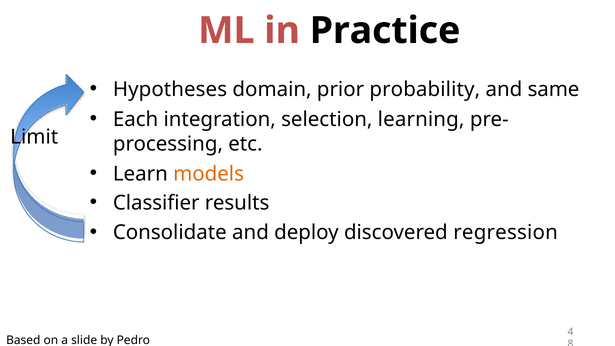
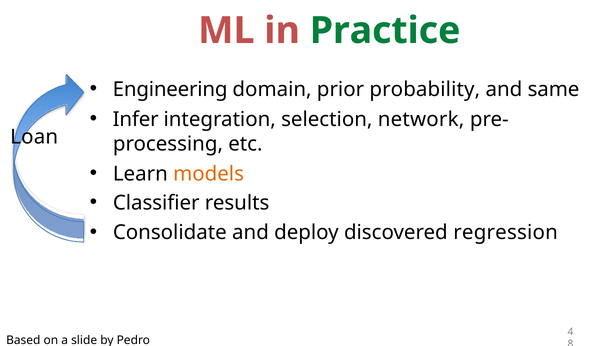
Practice colour: black -> green
Hypotheses: Hypotheses -> Engineering
Each: Each -> Infer
learning: learning -> network
Limit: Limit -> Loan
